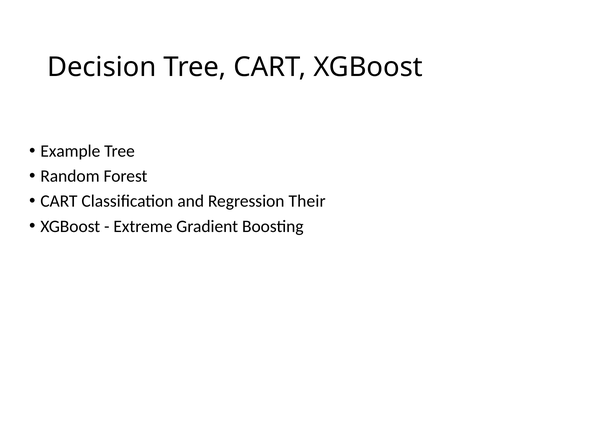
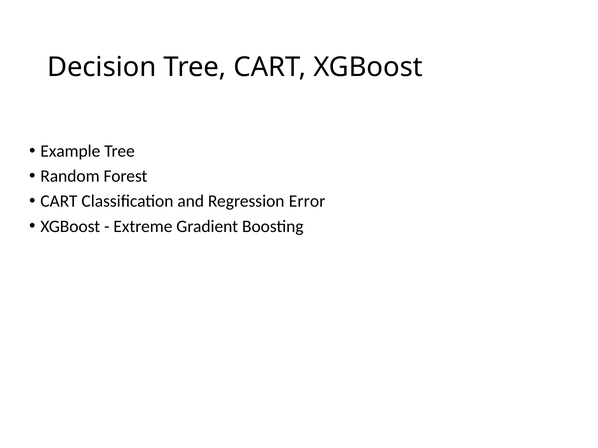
Their: Their -> Error
